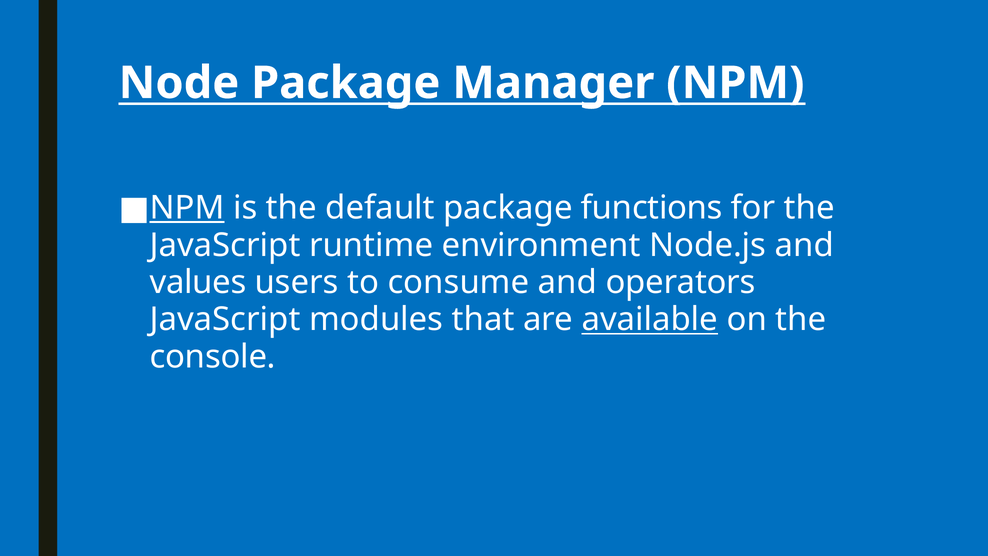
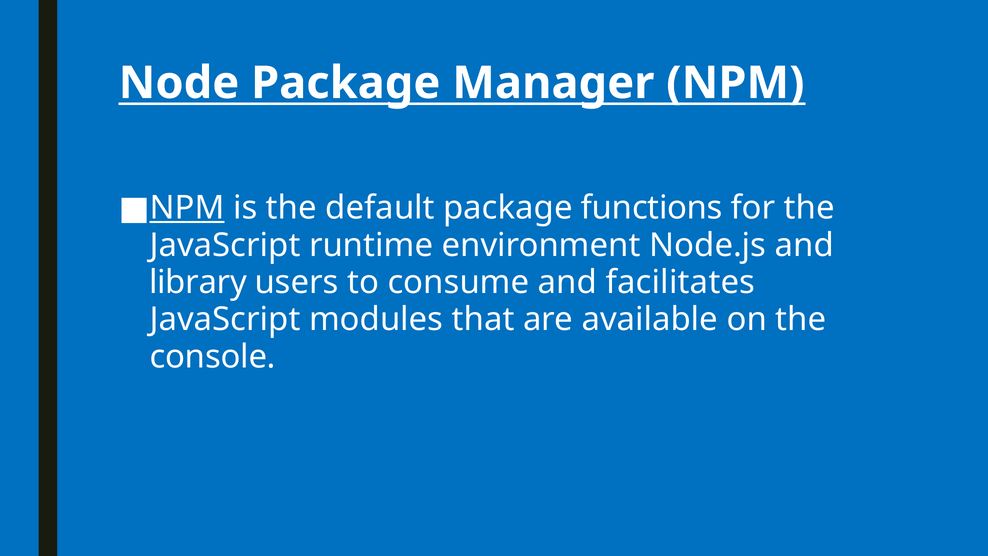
values: values -> library
operators: operators -> facilitates
available underline: present -> none
